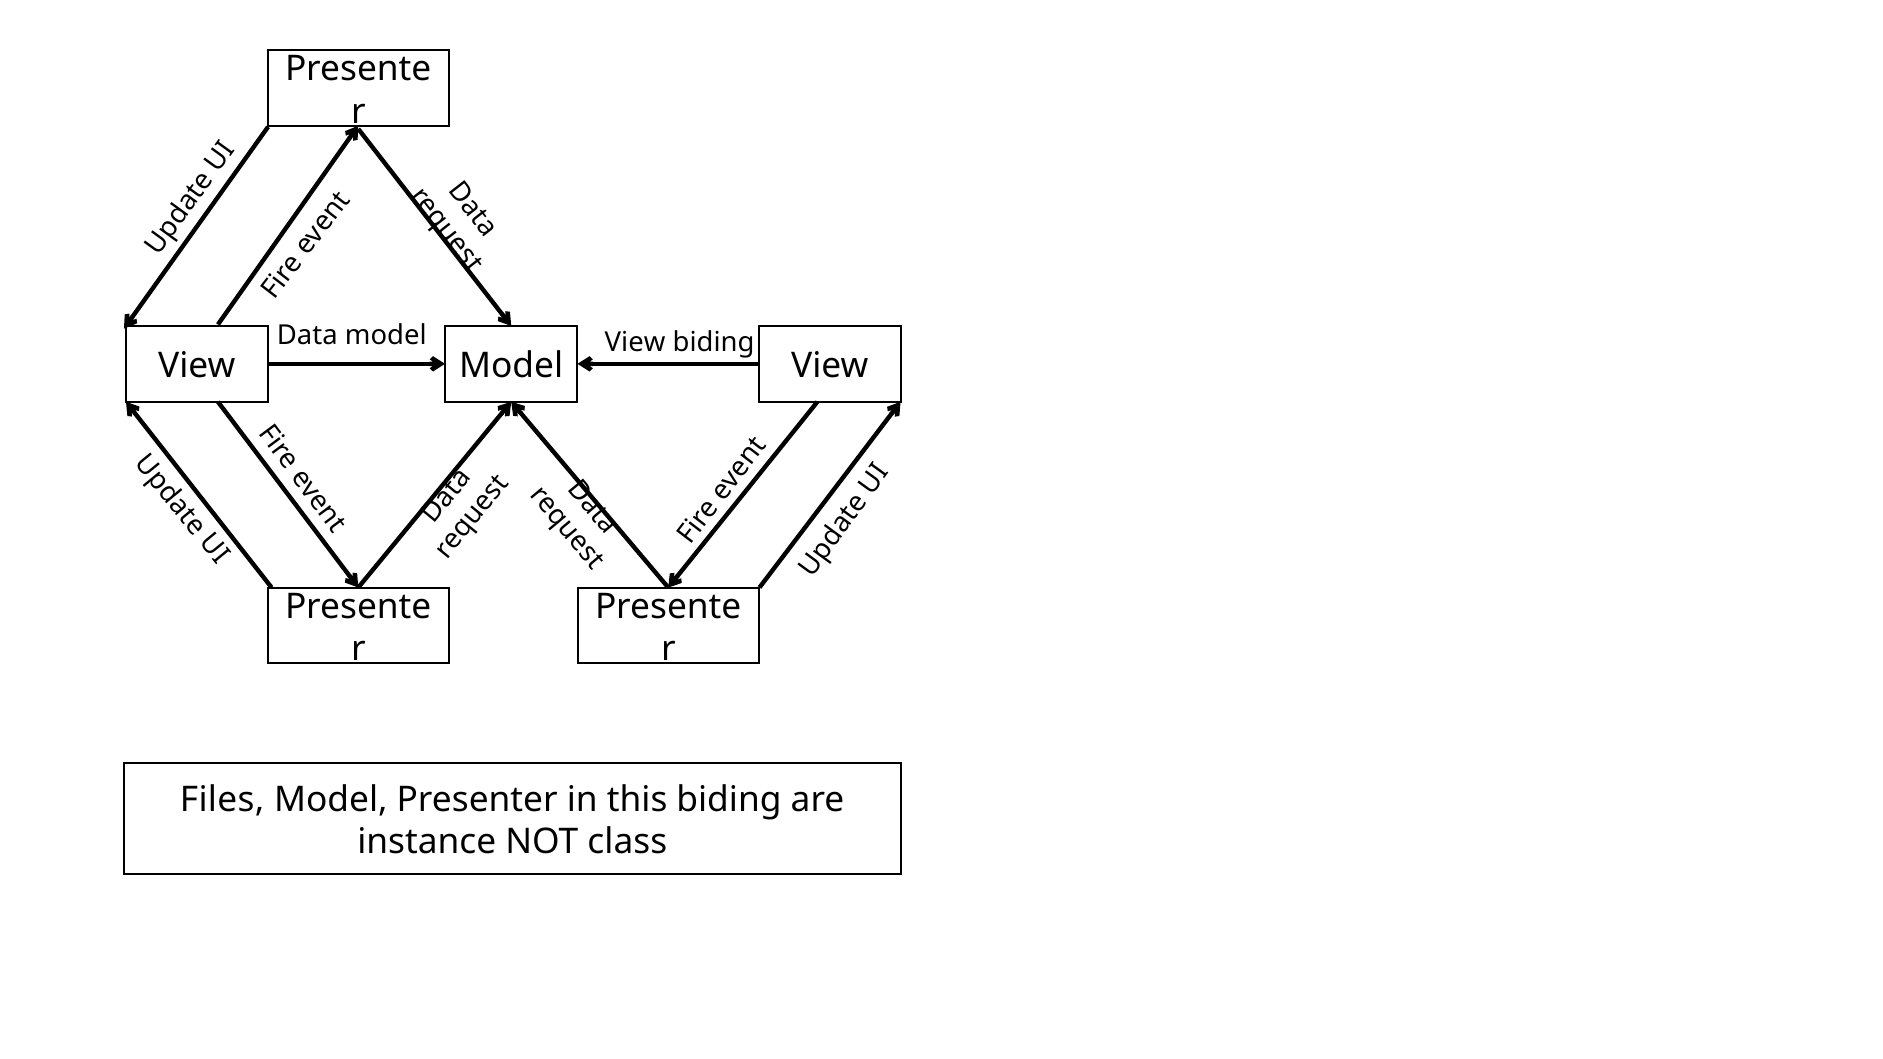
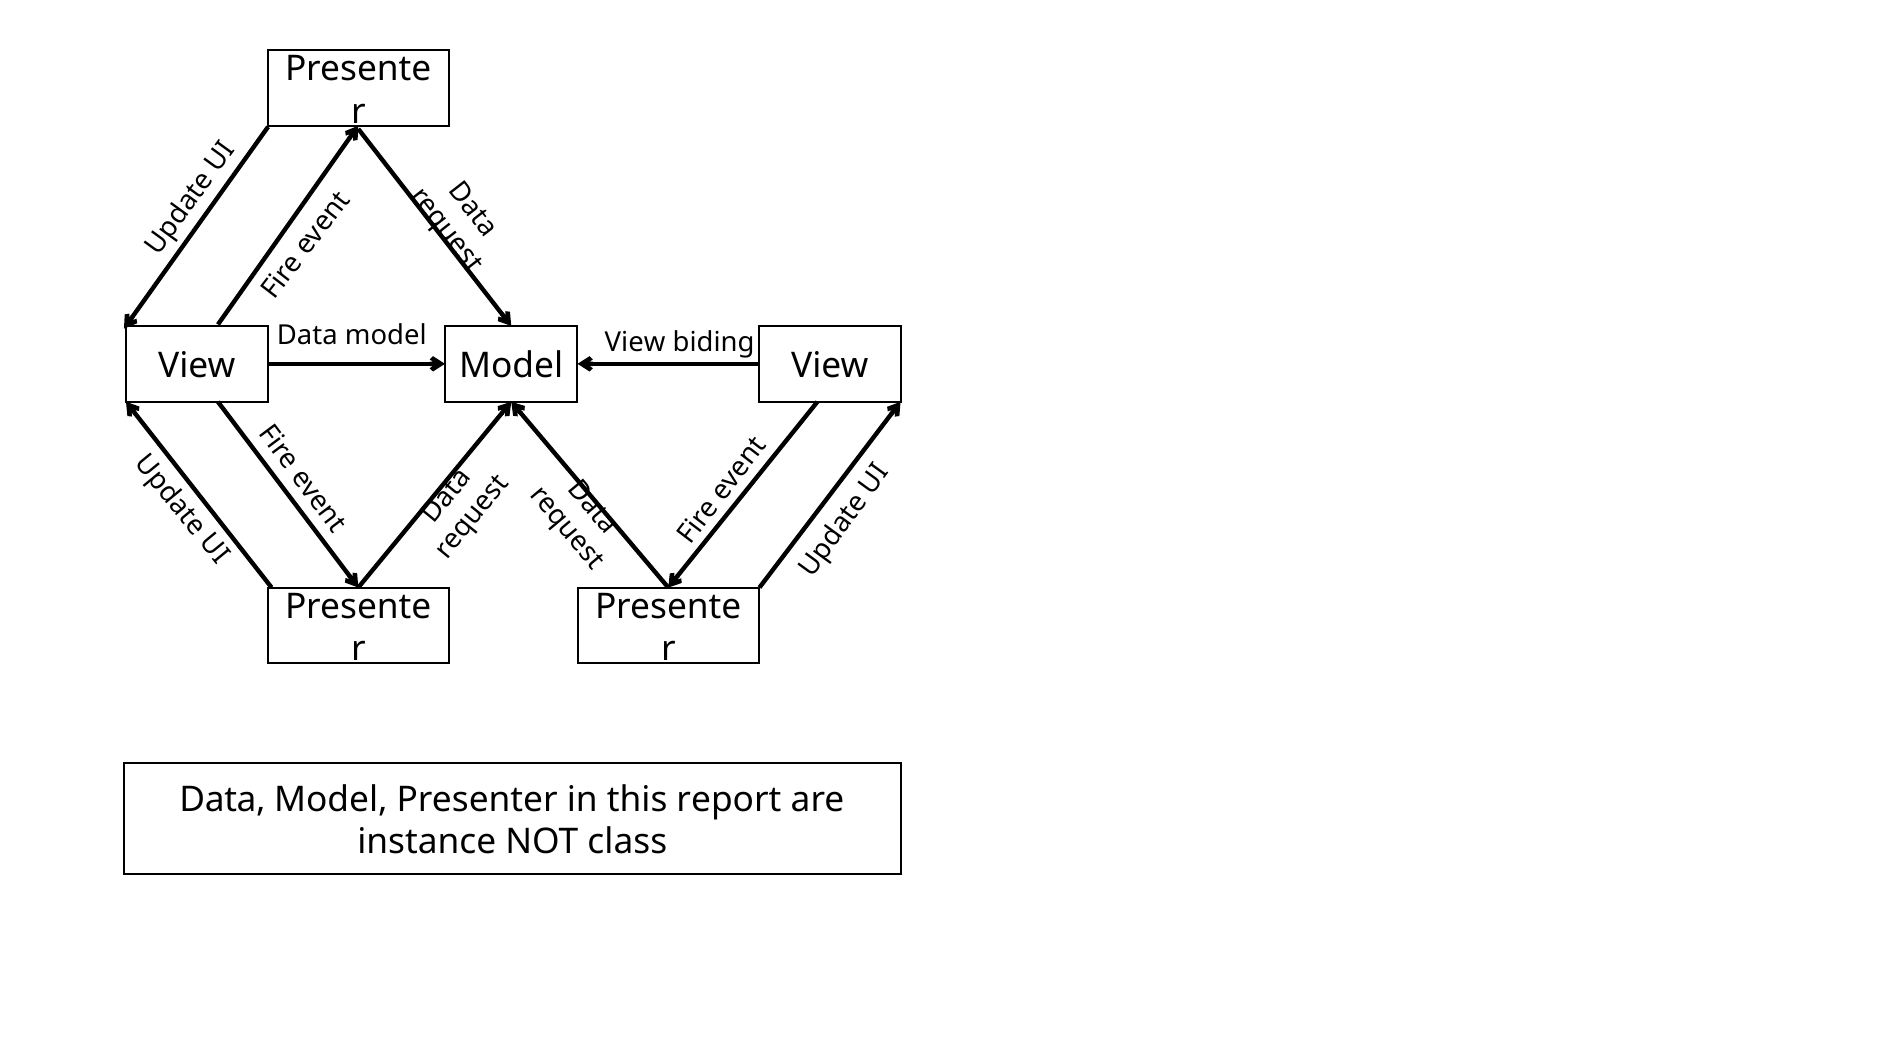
Files at (222, 800): Files -> Data
this biding: biding -> report
